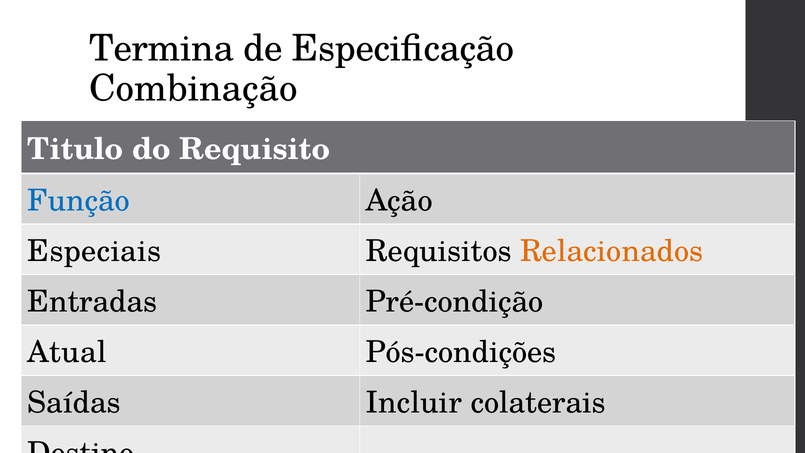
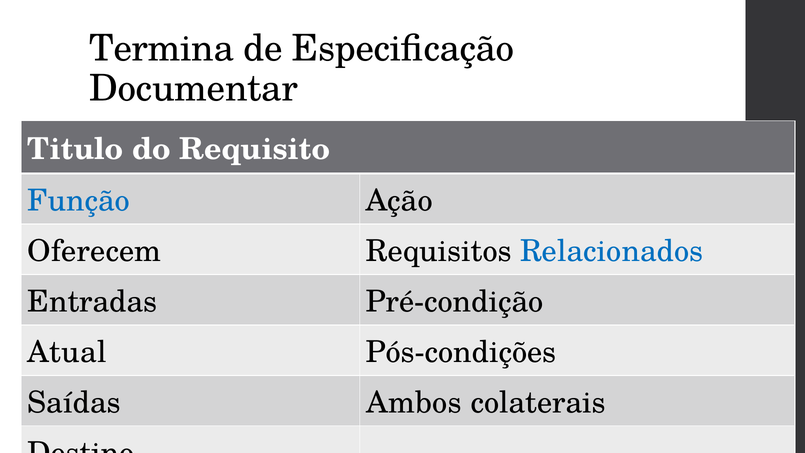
Combinação: Combinação -> Documentar
Especiais: Especiais -> Oferecem
Relacionados colour: orange -> blue
Incluir: Incluir -> Ambos
